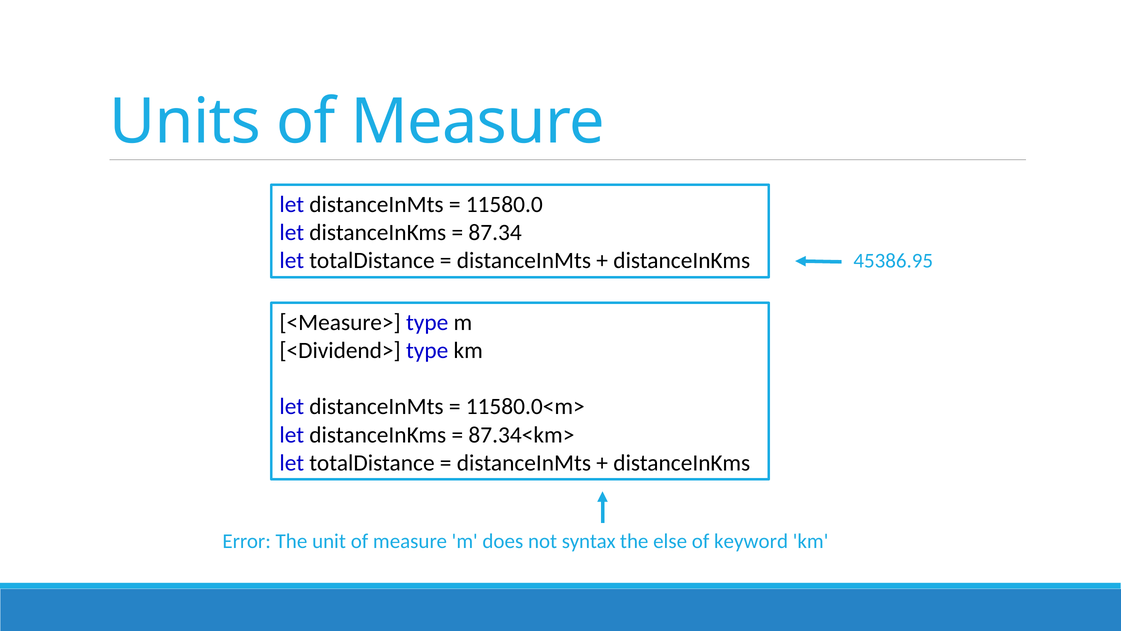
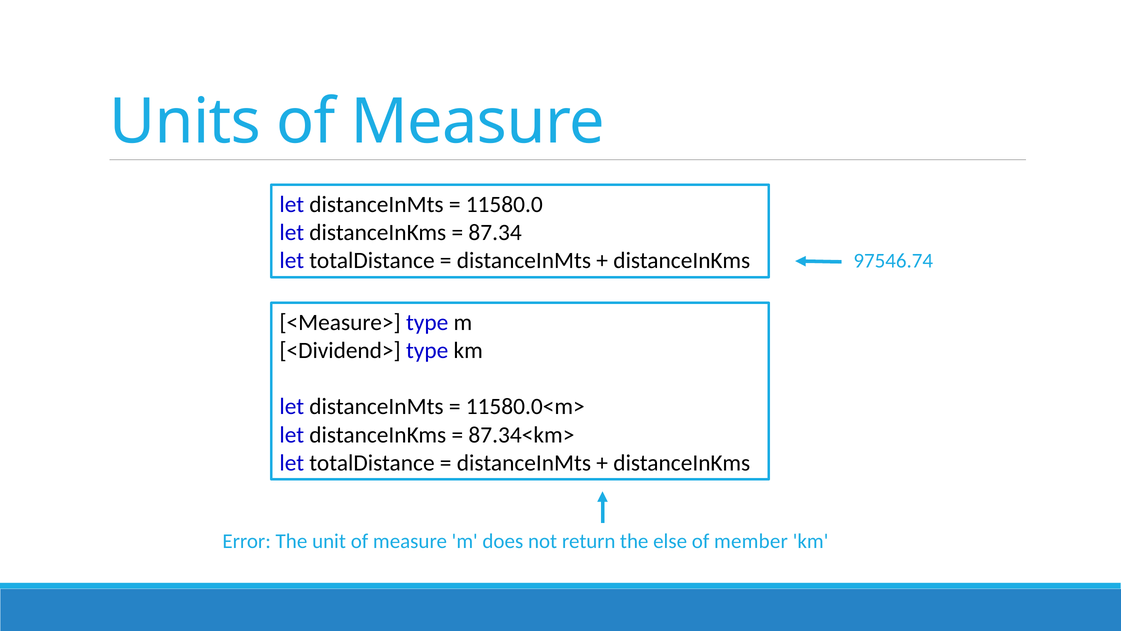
45386.95: 45386.95 -> 97546.74
syntax: syntax -> return
keyword: keyword -> member
